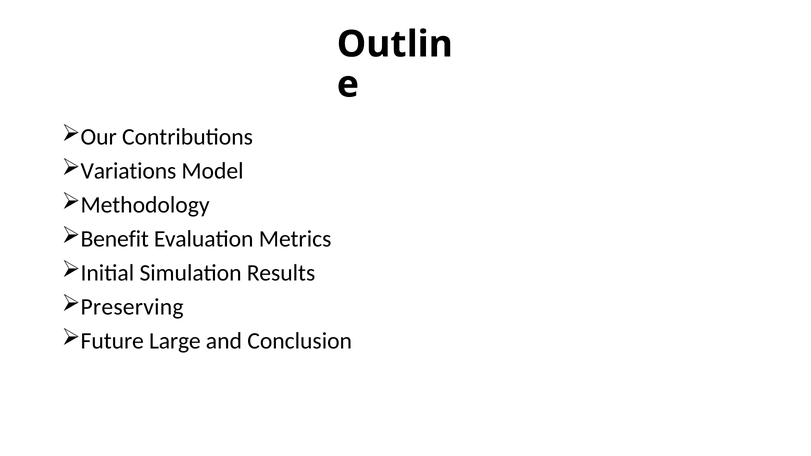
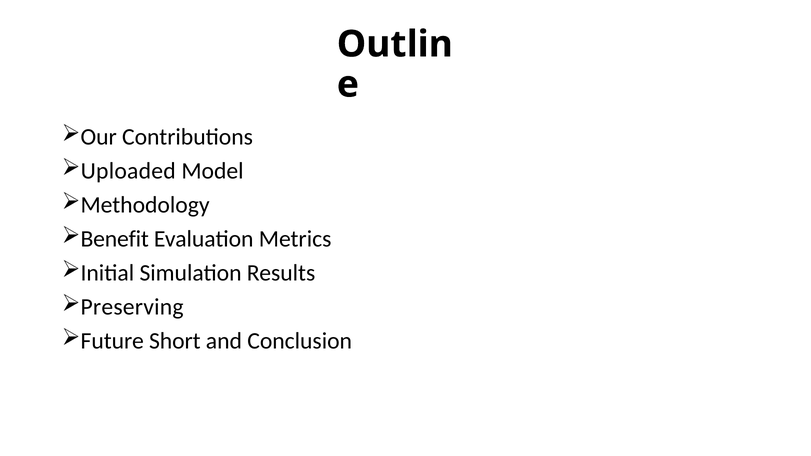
Variations: Variations -> Uploaded
Large: Large -> Short
